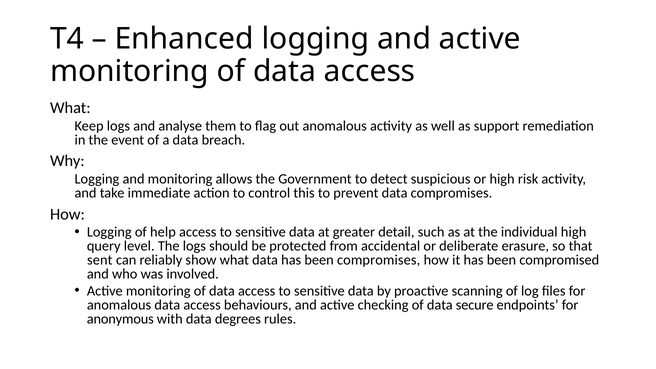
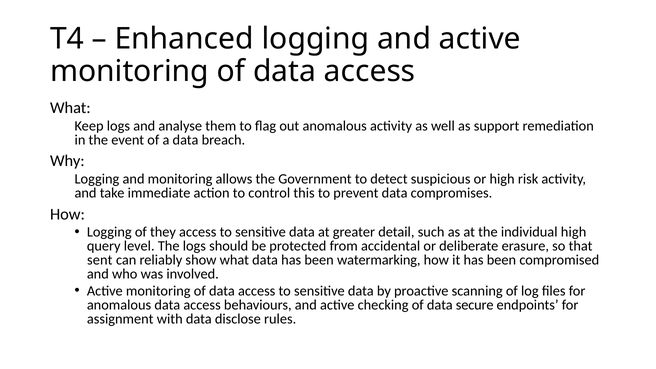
help: help -> they
been compromises: compromises -> watermarking
anonymous: anonymous -> assignment
degrees: degrees -> disclose
